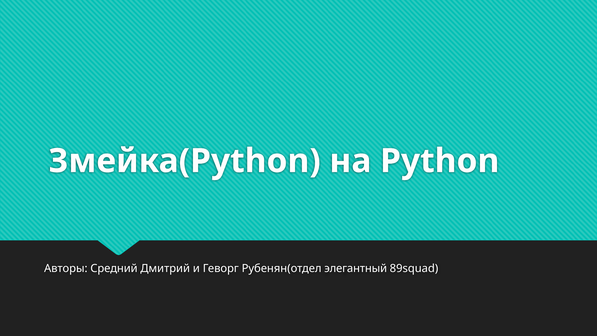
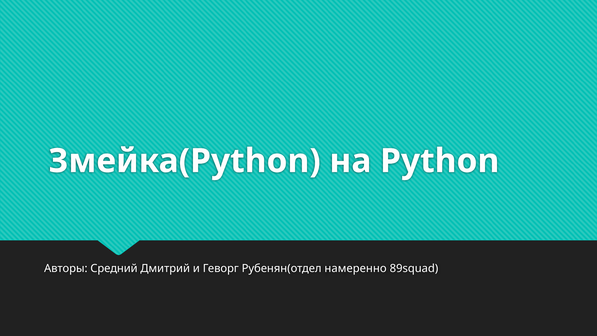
элегантный: элегантный -> намеренно
